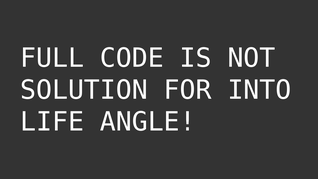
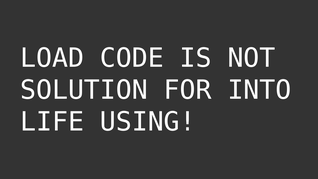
FULL: FULL -> LOAD
ANGLE: ANGLE -> USING
